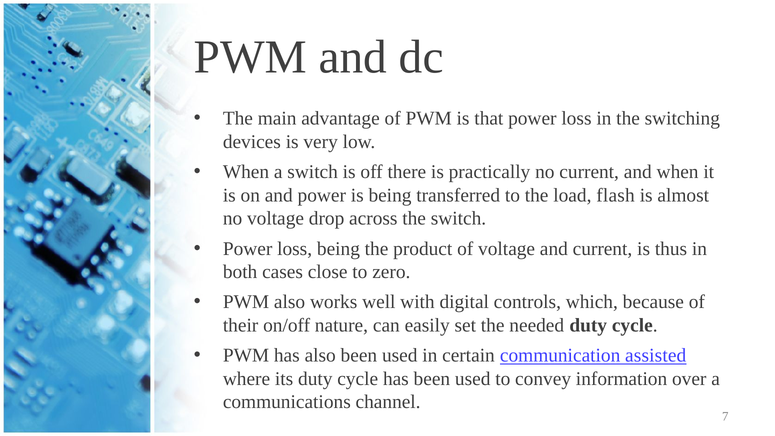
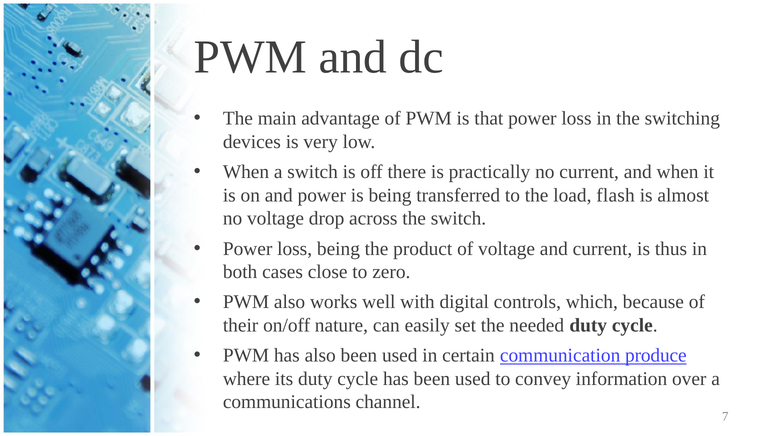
assisted: assisted -> produce
